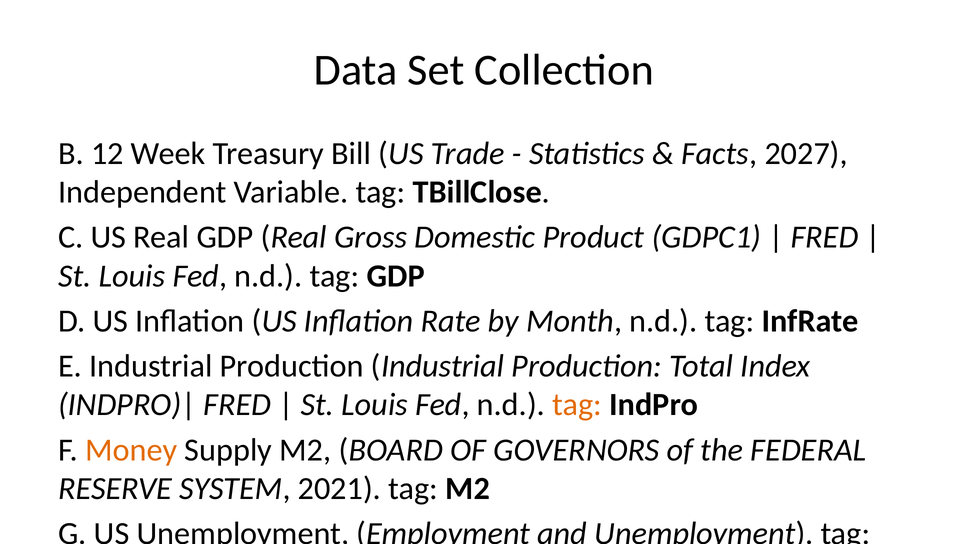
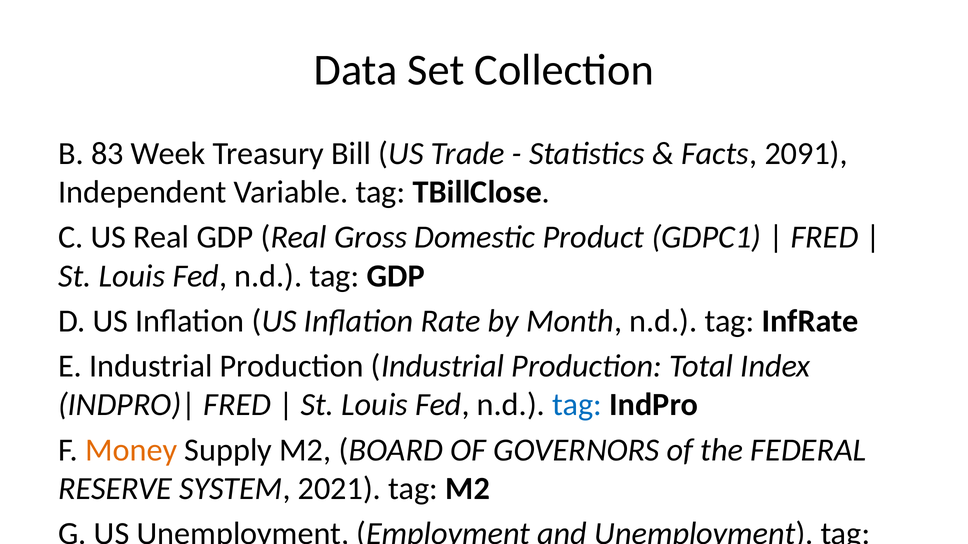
12: 12 -> 83
2027: 2027 -> 2091
tag at (577, 405) colour: orange -> blue
